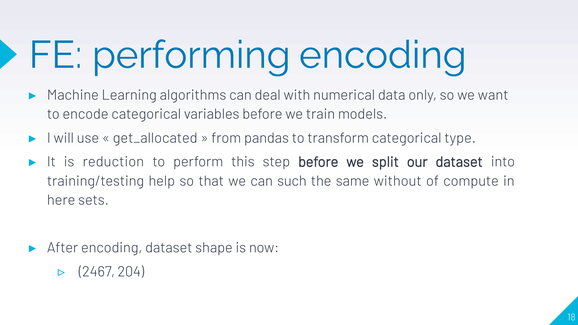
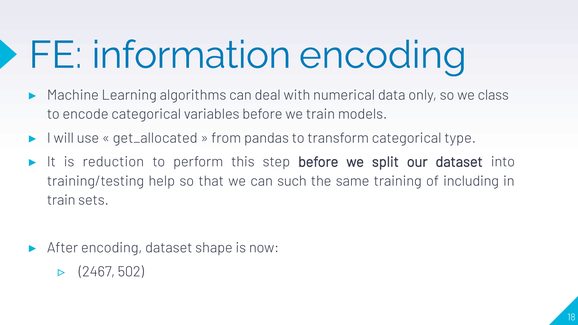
performing: performing -> information
want: want -> class
without: without -> training
compute: compute -> including
here at (61, 200): here -> train
204: 204 -> 502
